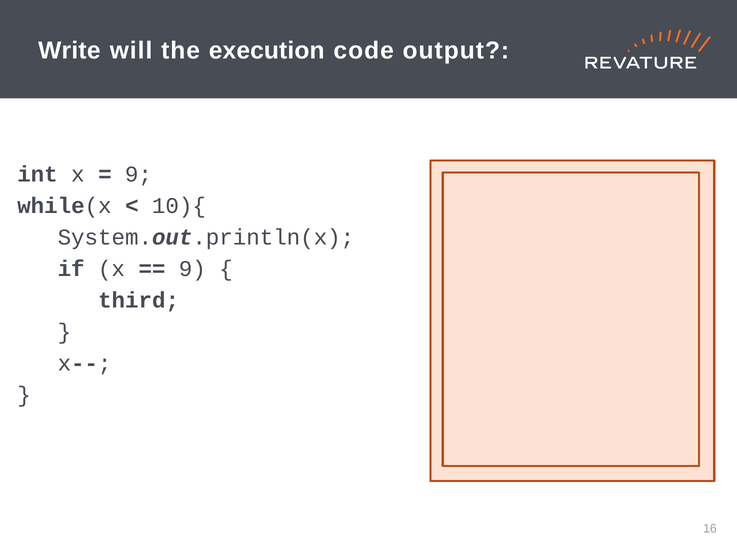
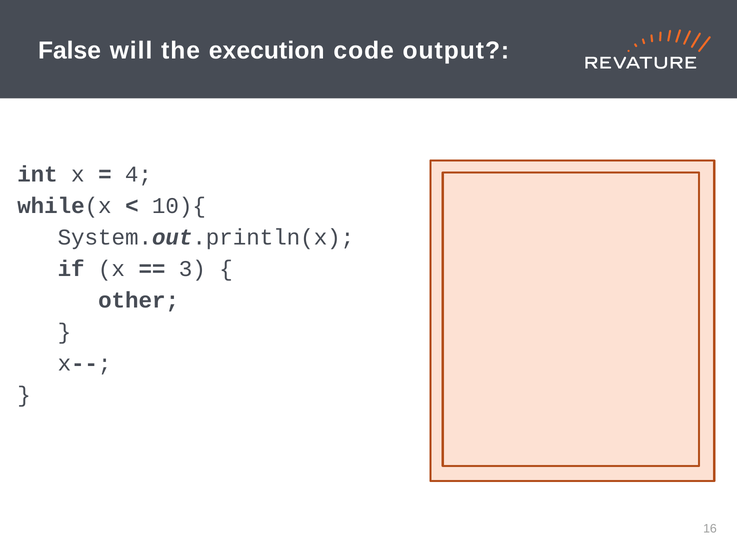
Write: Write -> False
9 at (138, 174): 9 -> 4
9 at (192, 269): 9 -> 3
third: third -> other
